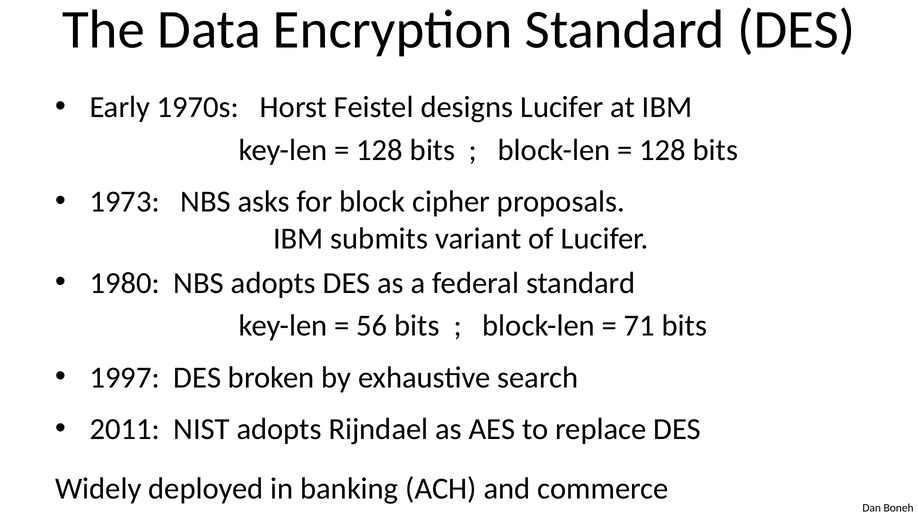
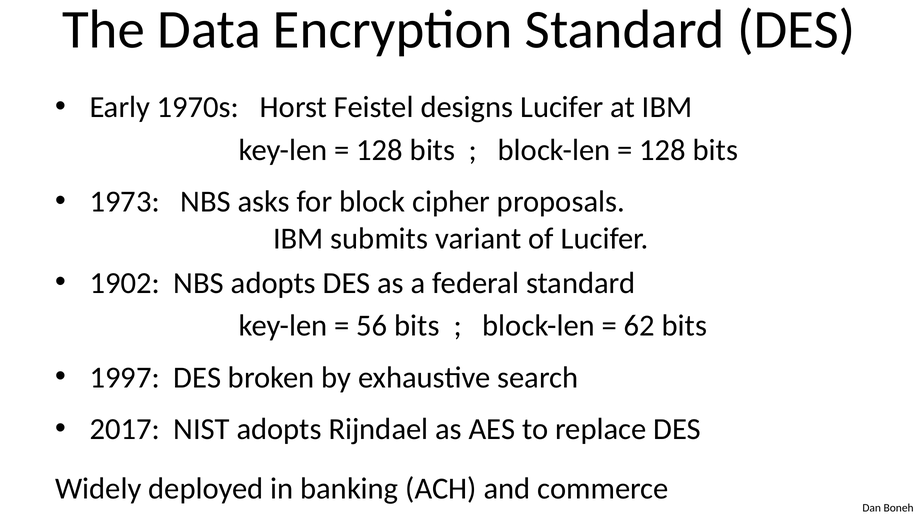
1980: 1980 -> 1902
71: 71 -> 62
2011: 2011 -> 2017
